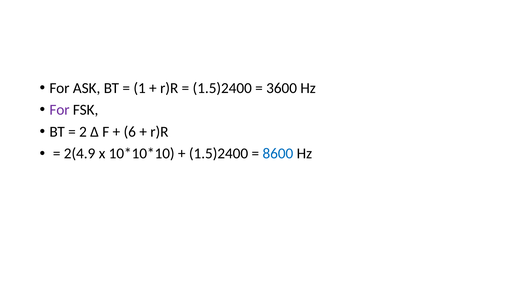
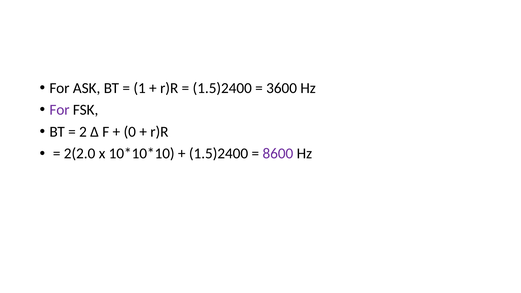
6: 6 -> 0
2(4.9: 2(4.9 -> 2(2.0
8600 colour: blue -> purple
